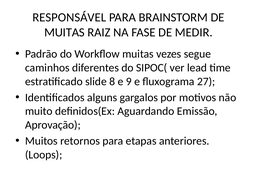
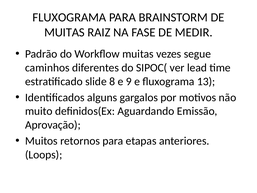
RESPONSÁVEL at (69, 17): RESPONSÁVEL -> FLUXOGRAMA
27: 27 -> 13
